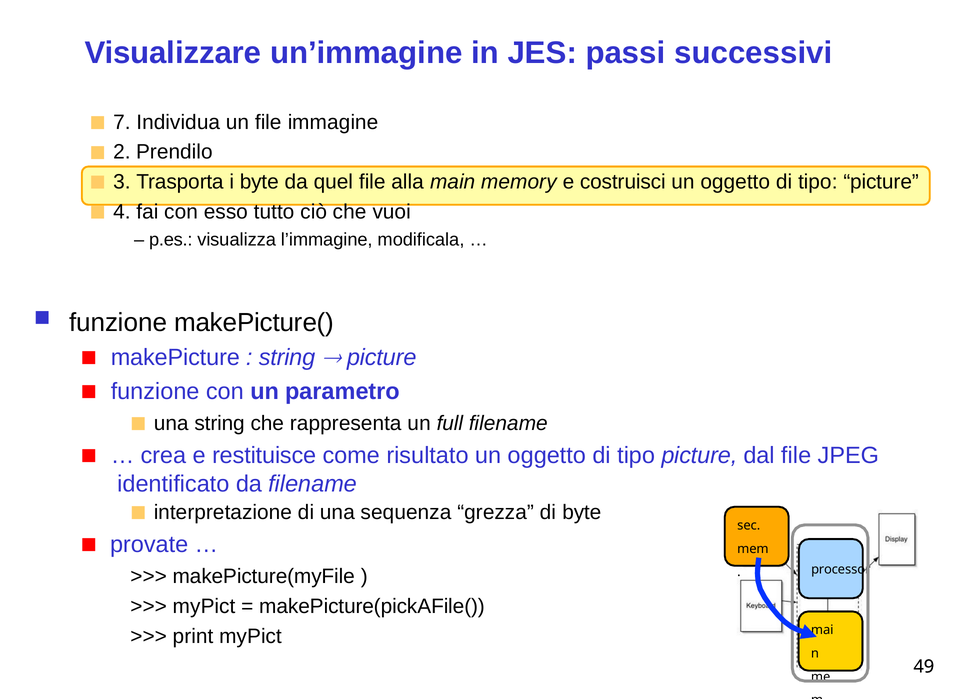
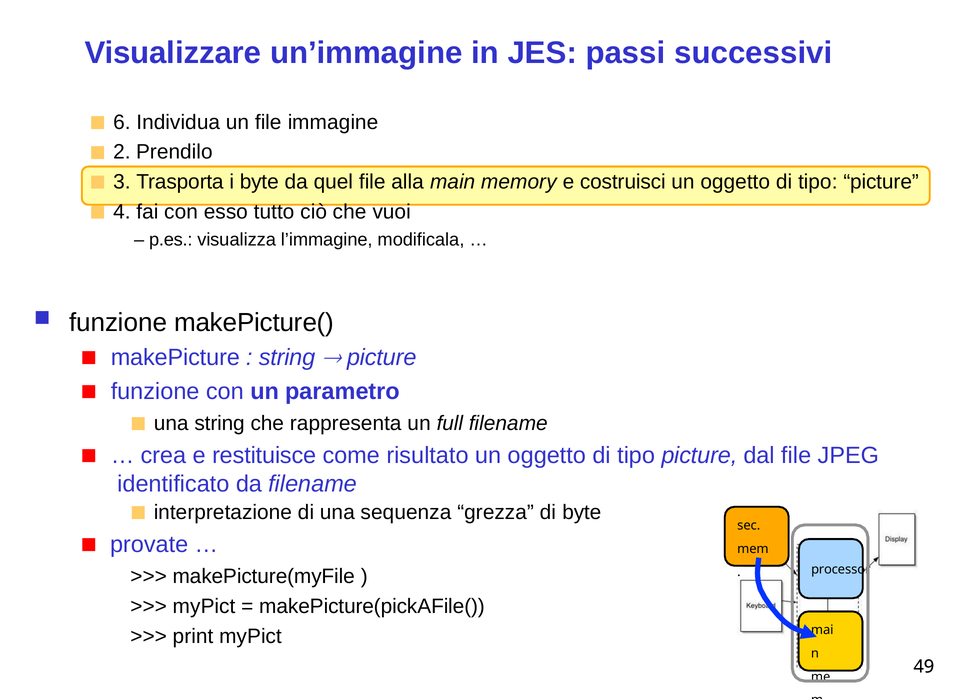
7: 7 -> 6
